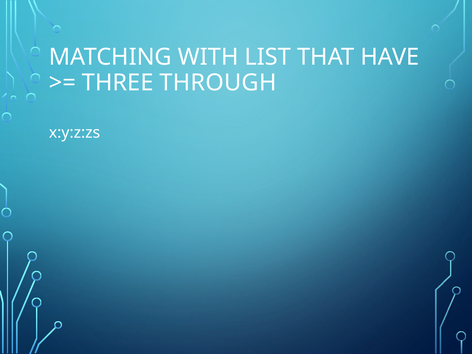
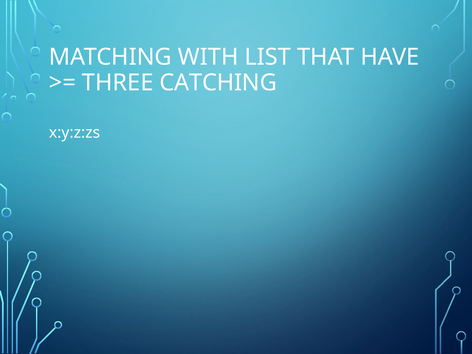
THROUGH: THROUGH -> CATCHING
